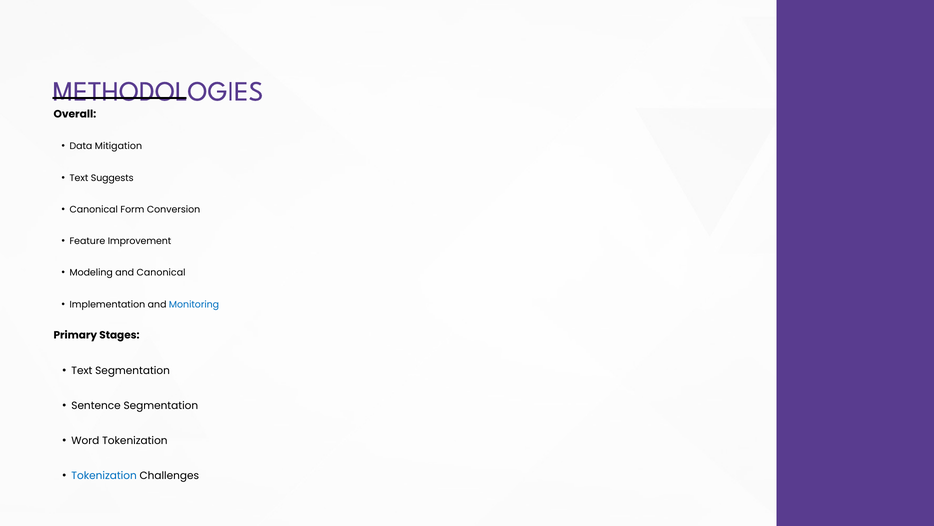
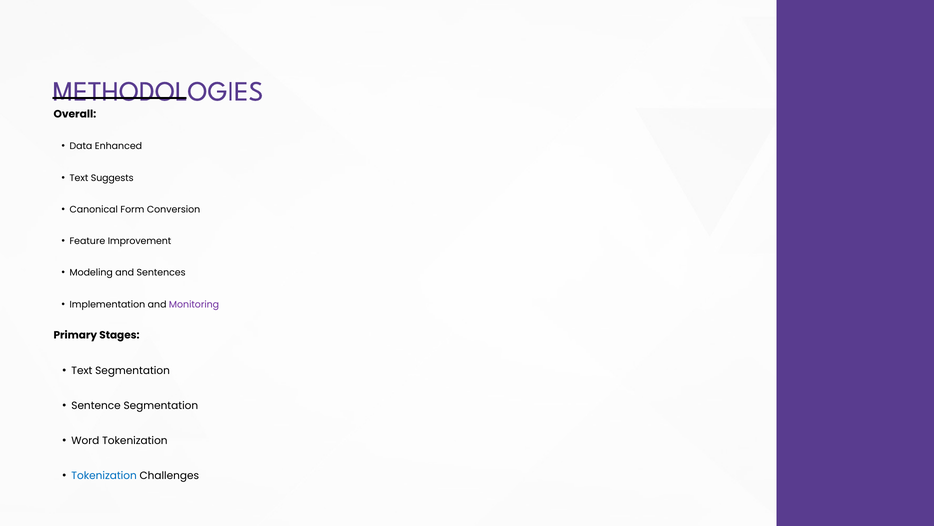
Mitigation: Mitigation -> Enhanced
and Canonical: Canonical -> Sentences
Monitoring colour: blue -> purple
